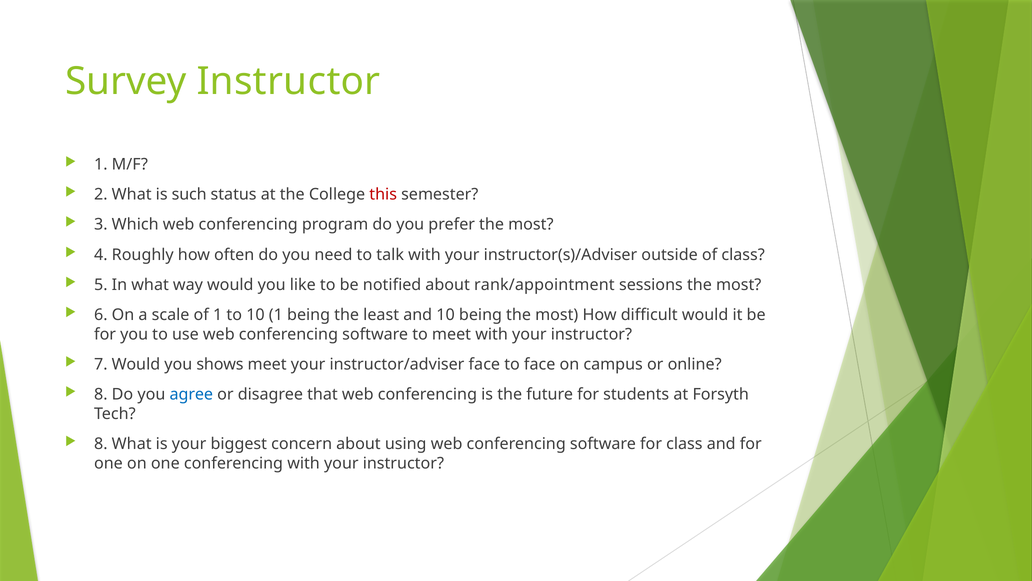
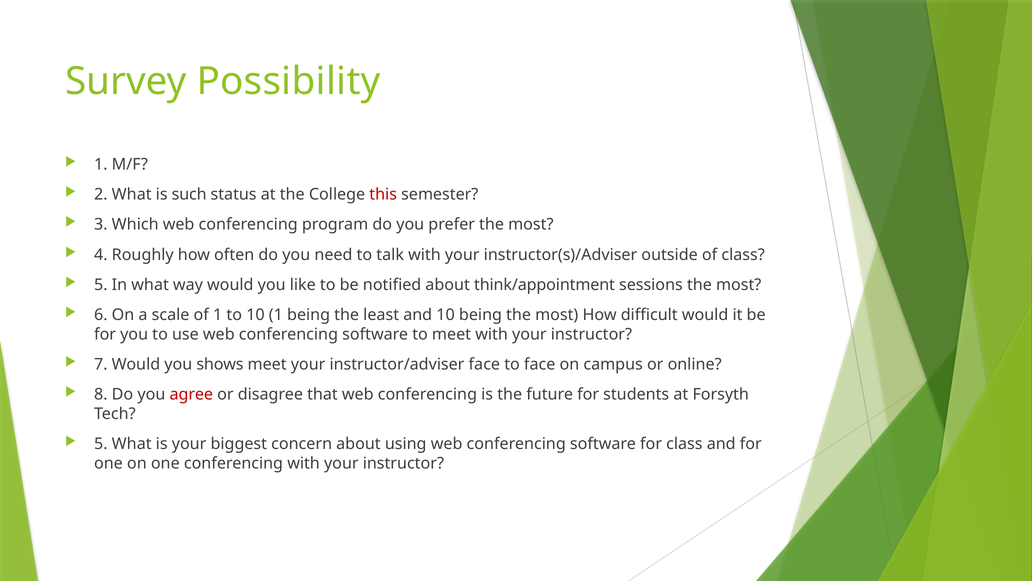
Survey Instructor: Instructor -> Possibility
rank/appointment: rank/appointment -> think/appointment
agree colour: blue -> red
8 at (101, 444): 8 -> 5
